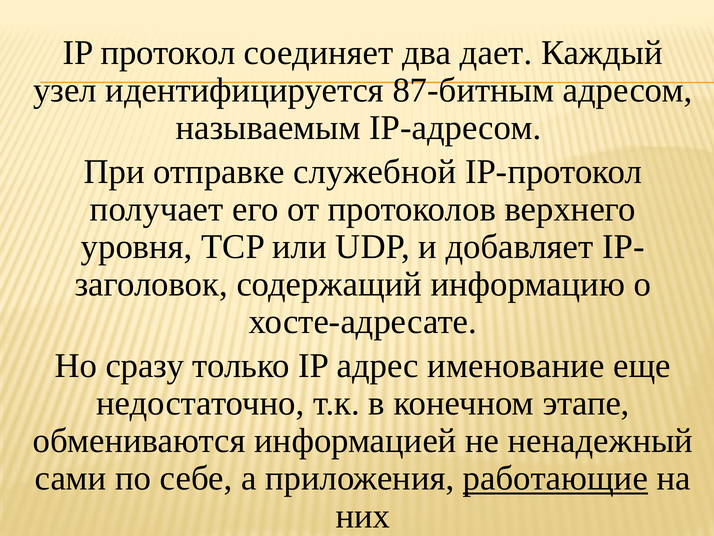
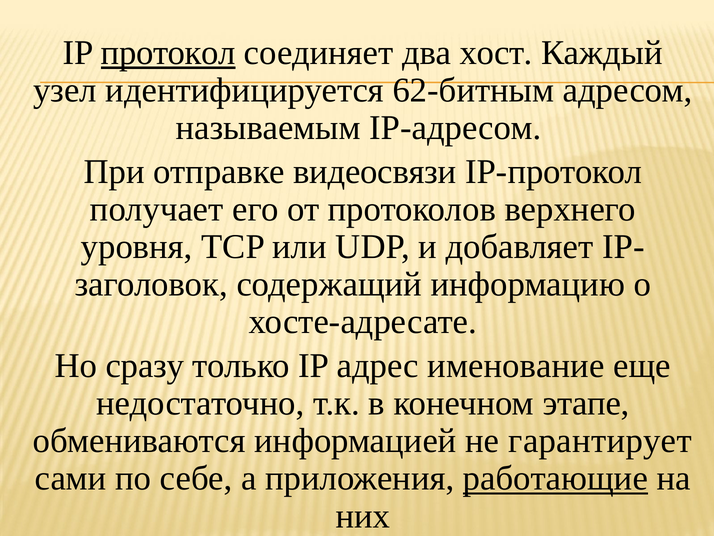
протокол underline: none -> present
дает: дает -> хост
87-битным: 87-битным -> 62-битным
служебной: служебной -> видеосвязи
ненадежный: ненадежный -> гарантирует
